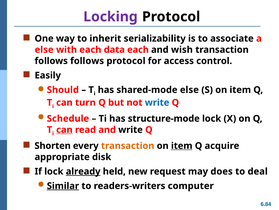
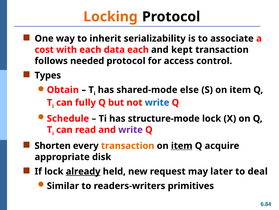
Locking colour: purple -> orange
else at (44, 50): else -> cost
wish: wish -> kept
follows follows: follows -> needed
Easily: Easily -> Types
Should: Should -> Obtain
turn: turn -> fully
can at (64, 129) underline: present -> none
write at (131, 129) colour: black -> purple
does: does -> later
Similar underline: present -> none
computer: computer -> primitives
